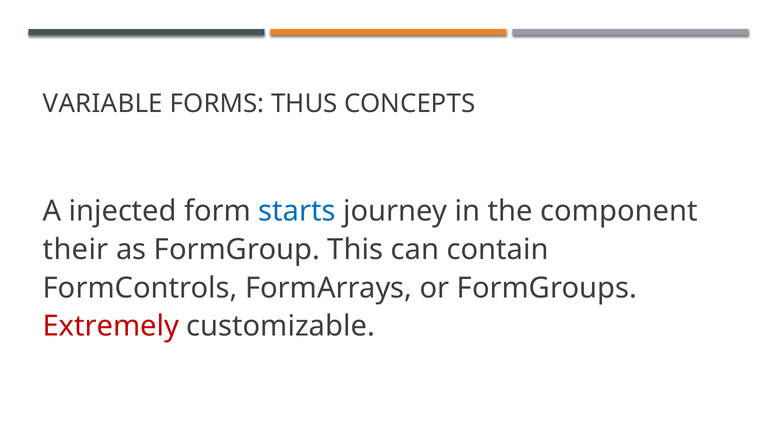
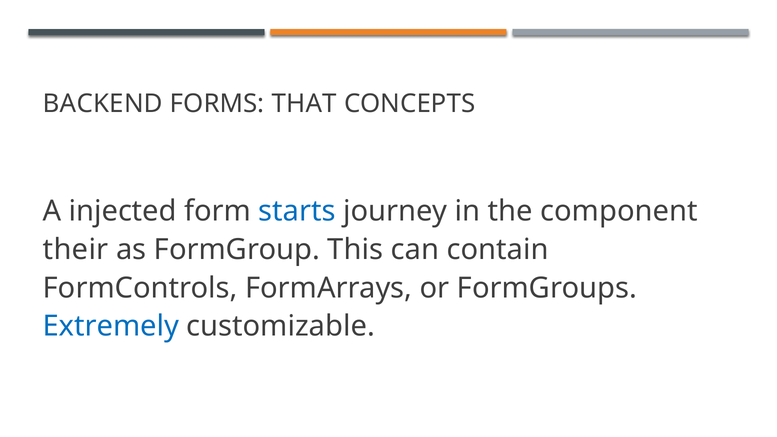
VARIABLE: VARIABLE -> BACKEND
THUS: THUS -> THAT
Extremely colour: red -> blue
